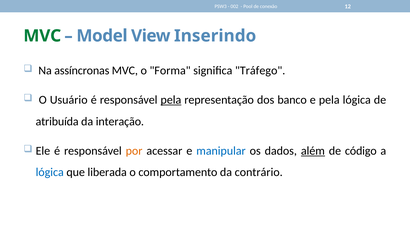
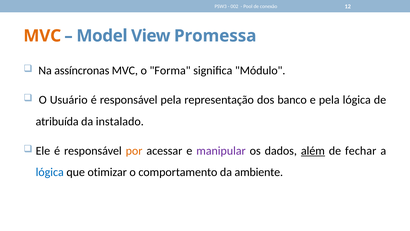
MVC at (42, 36) colour: green -> orange
Inserindo: Inserindo -> Promessa
Tráfego: Tráfego -> Módulo
pela at (171, 100) underline: present -> none
interação: interação -> instalado
manipular colour: blue -> purple
código: código -> fechar
liberada: liberada -> otimizar
contrário: contrário -> ambiente
